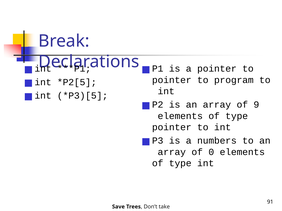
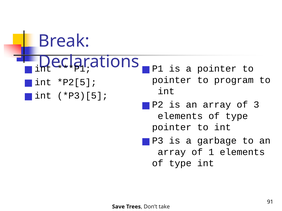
9: 9 -> 3
numbers: numbers -> garbage
0: 0 -> 1
